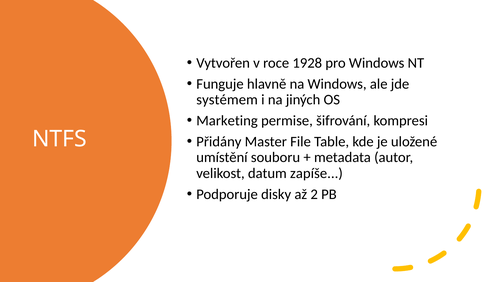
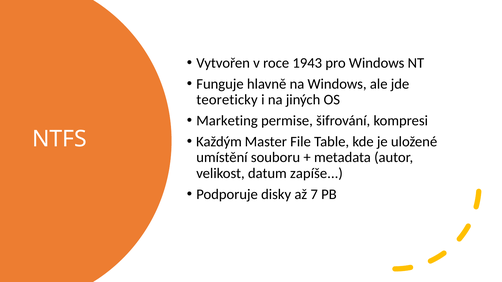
1928: 1928 -> 1943
systémem: systémem -> teoreticky
Přidány: Přidány -> Každým
2: 2 -> 7
